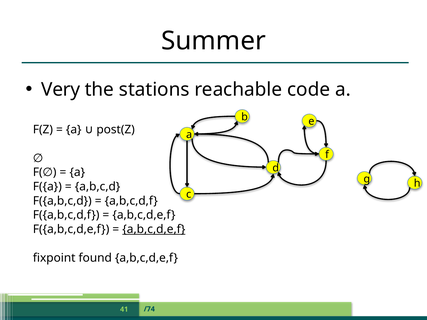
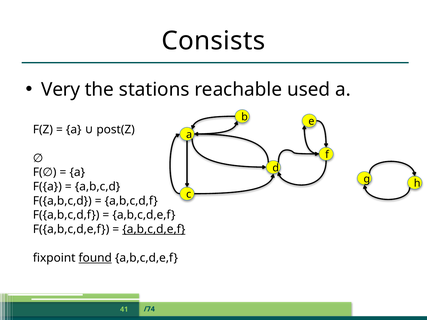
Summer: Summer -> Consists
code: code -> used
found underline: none -> present
